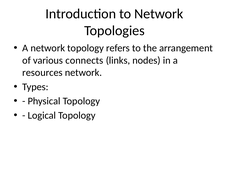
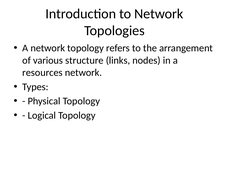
connects: connects -> structure
